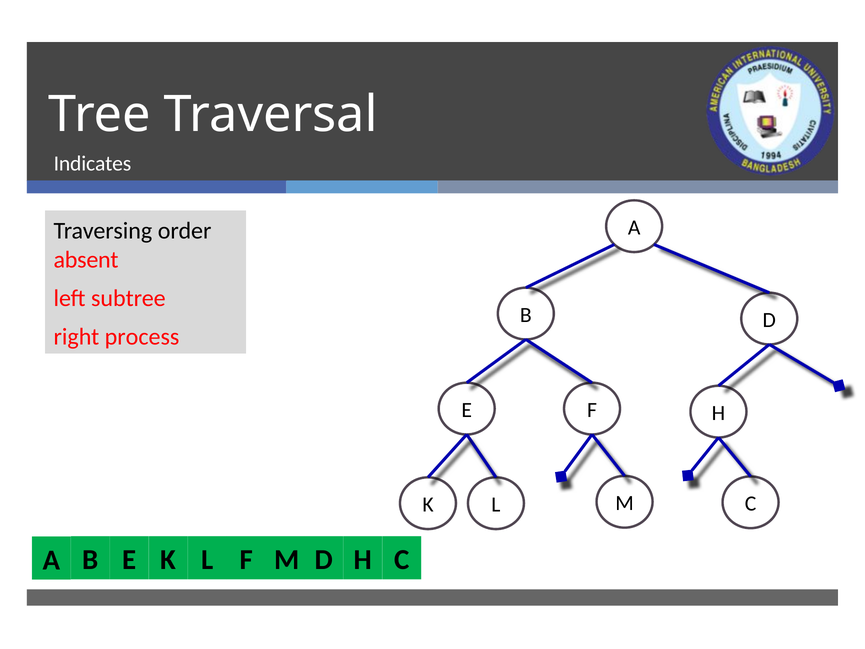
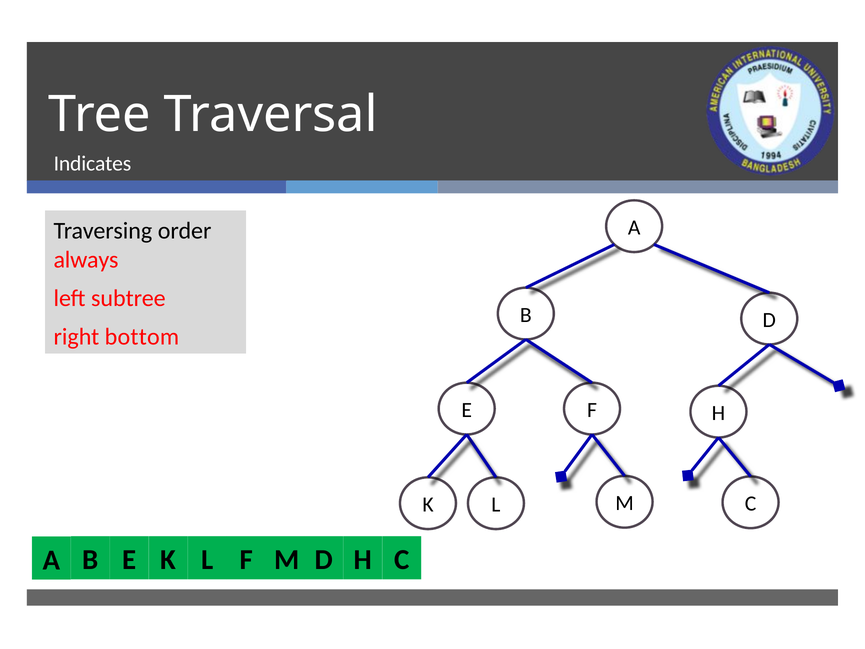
absent: absent -> always
process: process -> bottom
